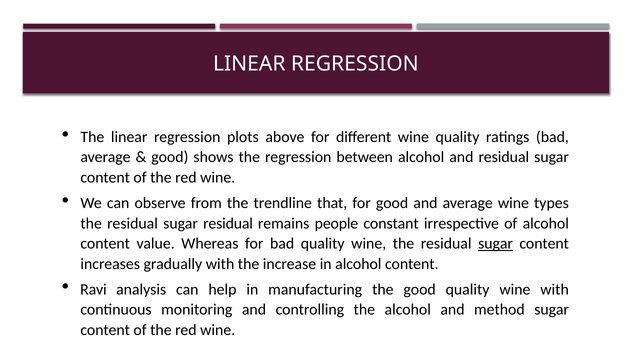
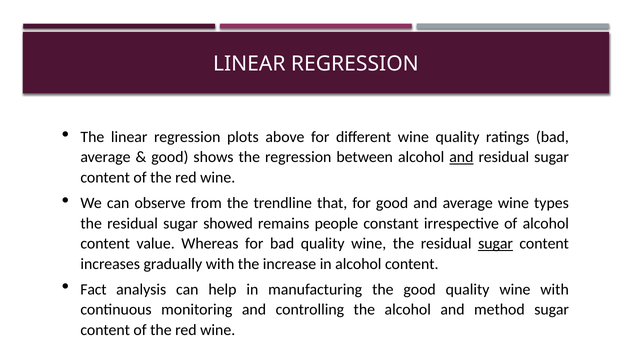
and at (461, 157) underline: none -> present
sugar residual: residual -> showed
Ravi: Ravi -> Fact
